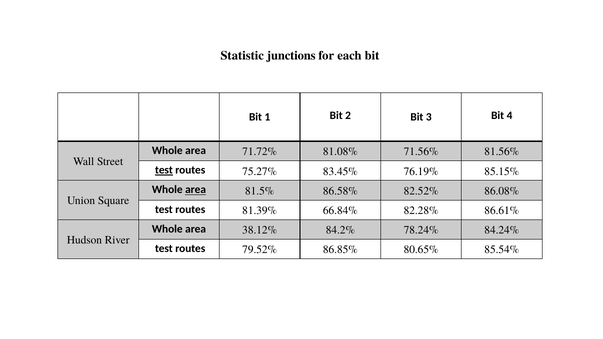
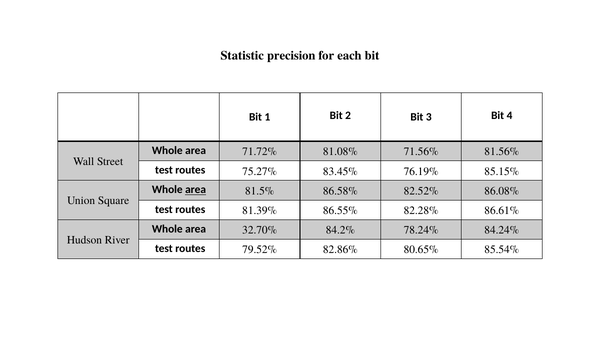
junctions: junctions -> precision
test at (164, 170) underline: present -> none
66.84%: 66.84% -> 86.55%
38.12%: 38.12% -> 32.70%
86.85%: 86.85% -> 82.86%
